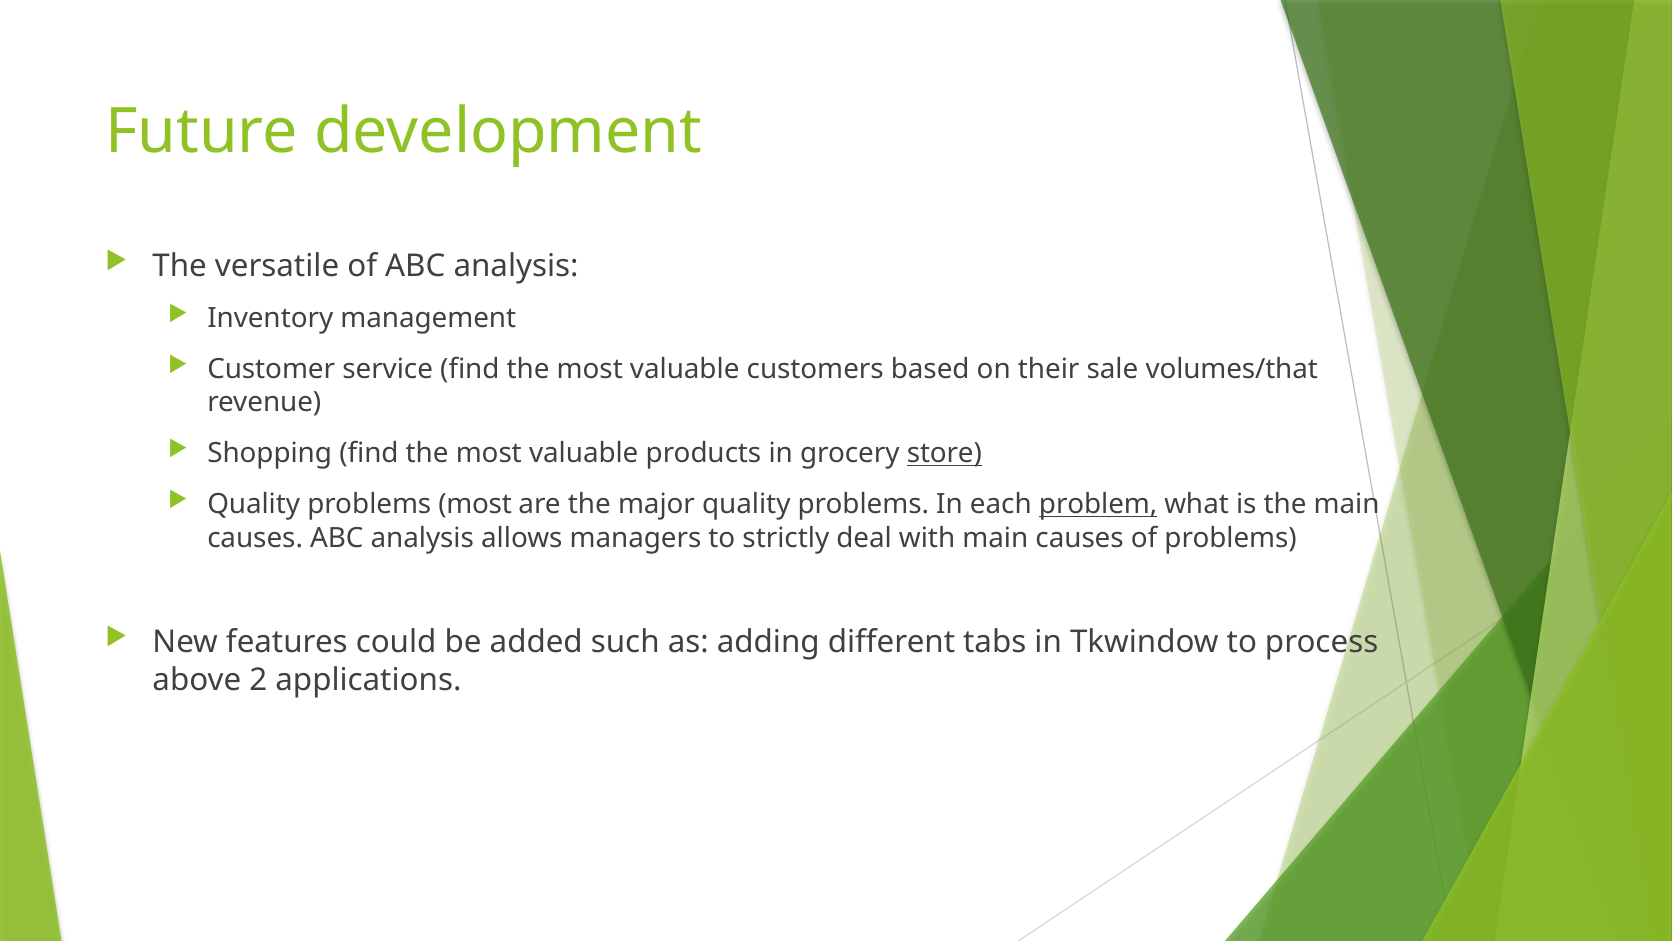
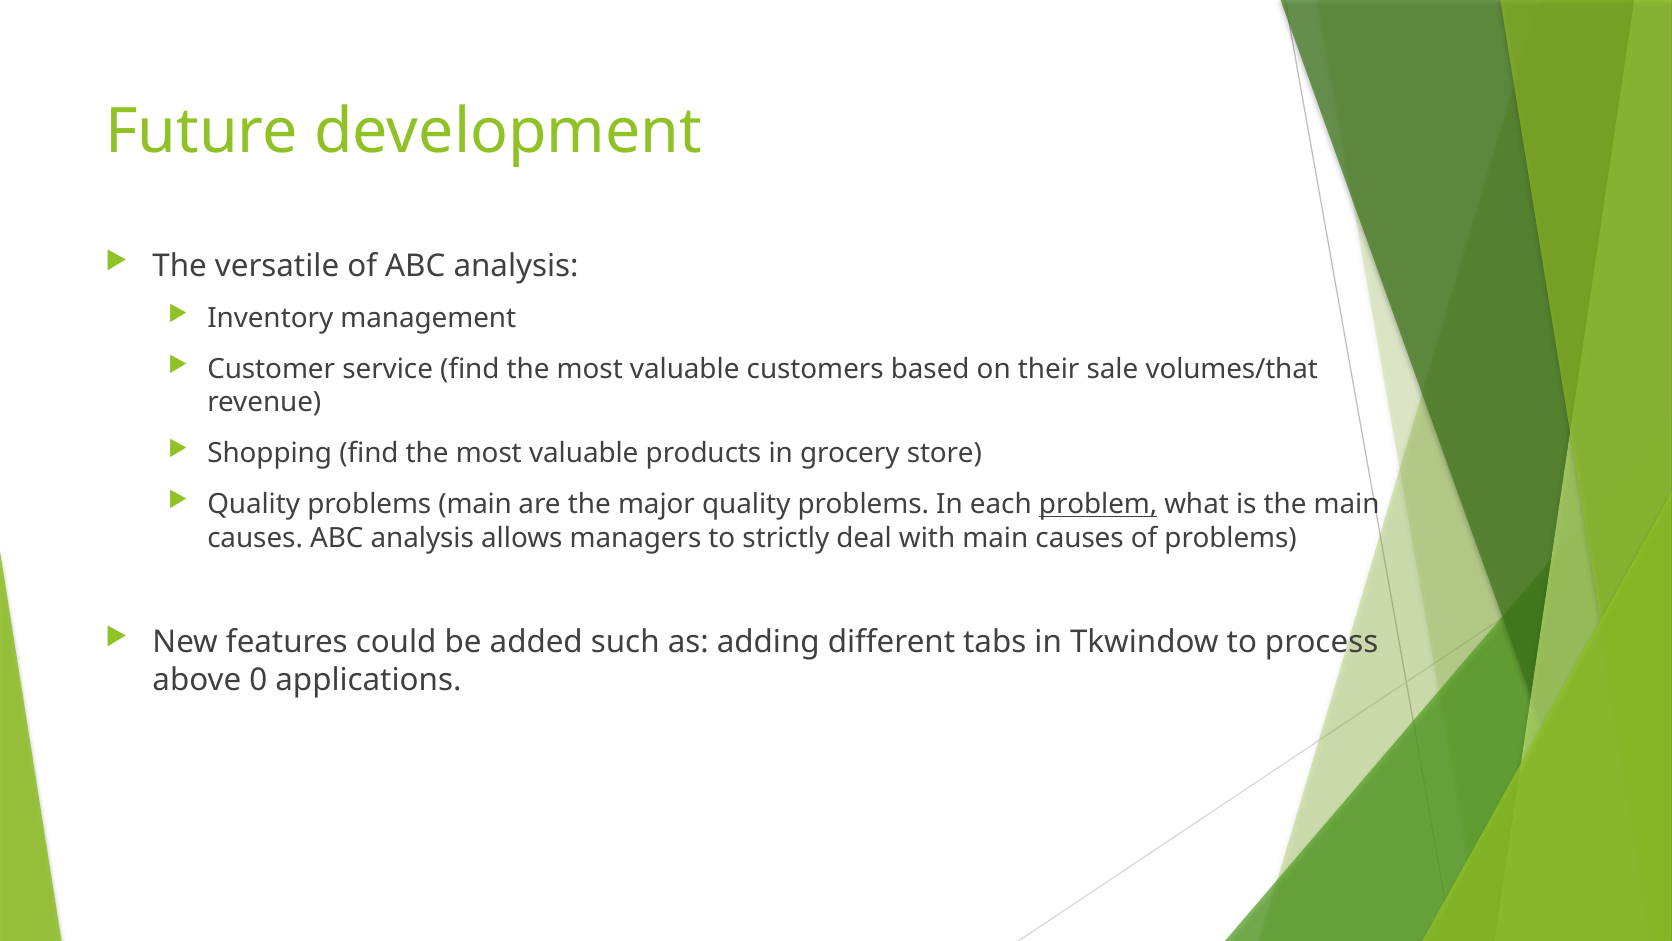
store underline: present -> none
problems most: most -> main
2: 2 -> 0
